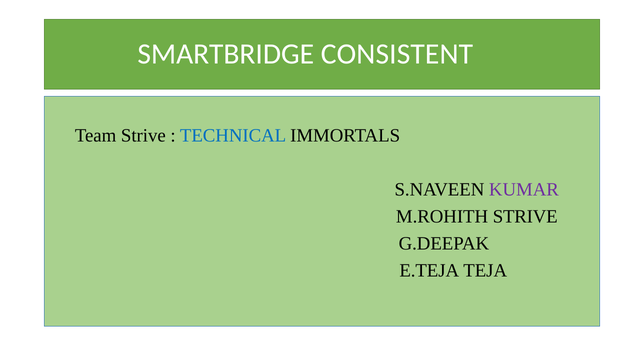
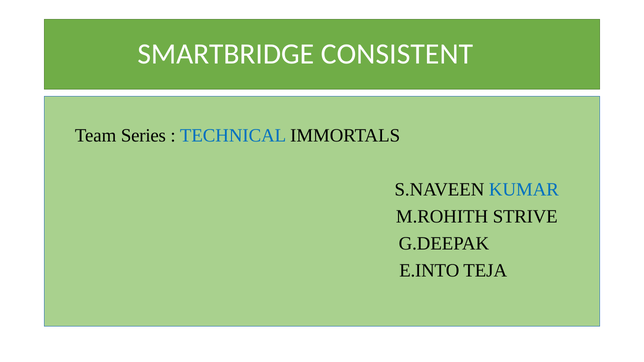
Team Strive: Strive -> Series
KUMAR colour: purple -> blue
E.TEJA: E.TEJA -> E.INTO
